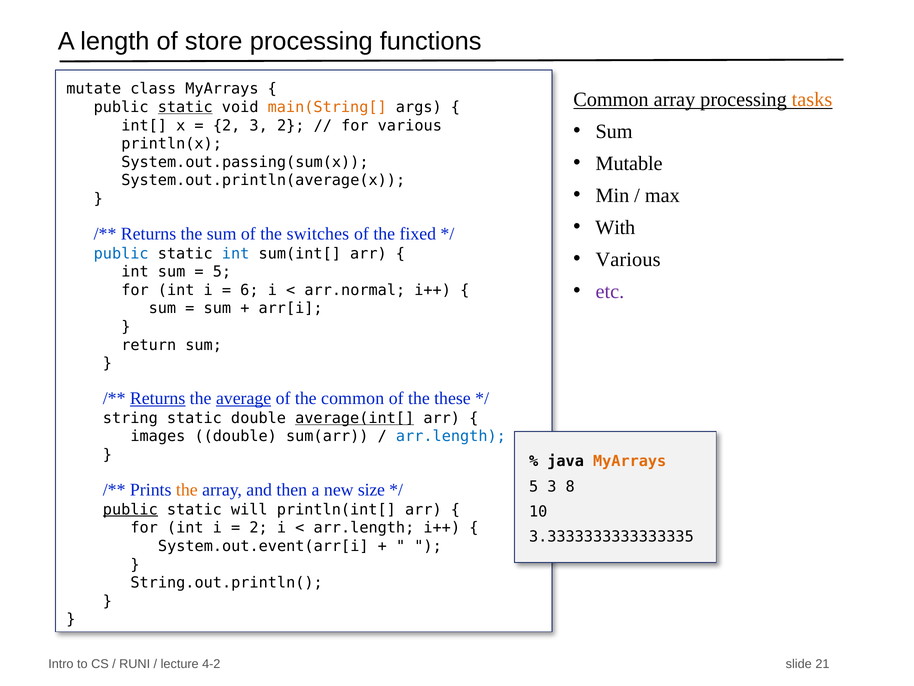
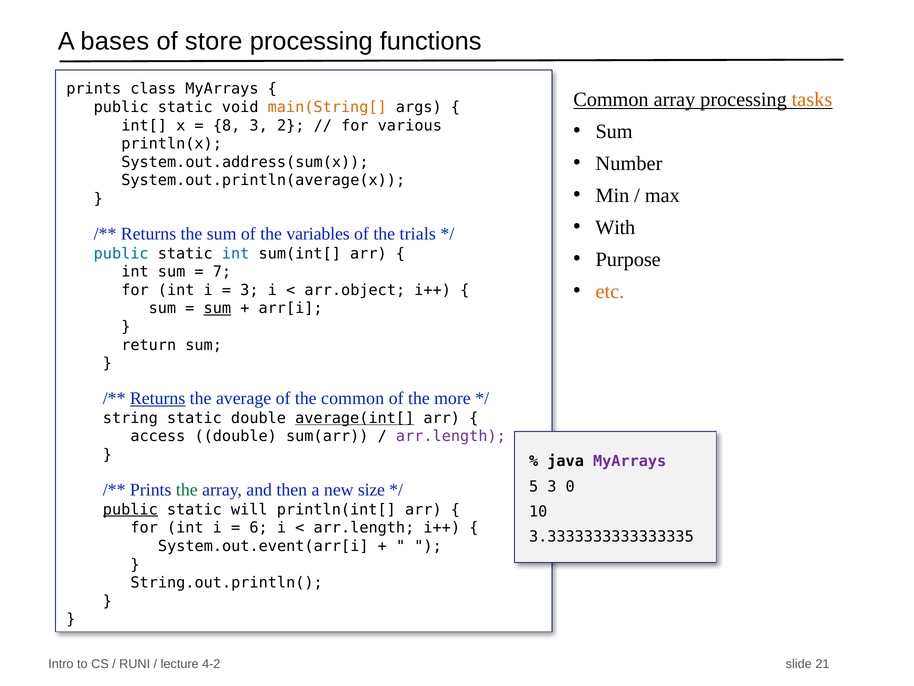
length: length -> bases
mutate at (94, 89): mutate -> prints
static at (185, 107) underline: present -> none
2 at (227, 125): 2 -> 8
Mutable: Mutable -> Number
System.out.passing(sum(x: System.out.passing(sum(x -> System.out.address(sum(x
switches: switches -> variables
fixed: fixed -> trials
Various at (628, 259): Various -> Purpose
5 at (222, 272): 5 -> 7
etc colour: purple -> orange
6 at (249, 290): 6 -> 3
arr.normal: arr.normal -> arr.object
sum at (217, 308) underline: none -> present
average underline: present -> none
these: these -> more
images: images -> access
arr.length at (451, 436) colour: blue -> purple
MyArrays at (630, 461) colour: orange -> purple
8: 8 -> 0
the at (187, 490) colour: orange -> green
2 at (259, 528): 2 -> 6
